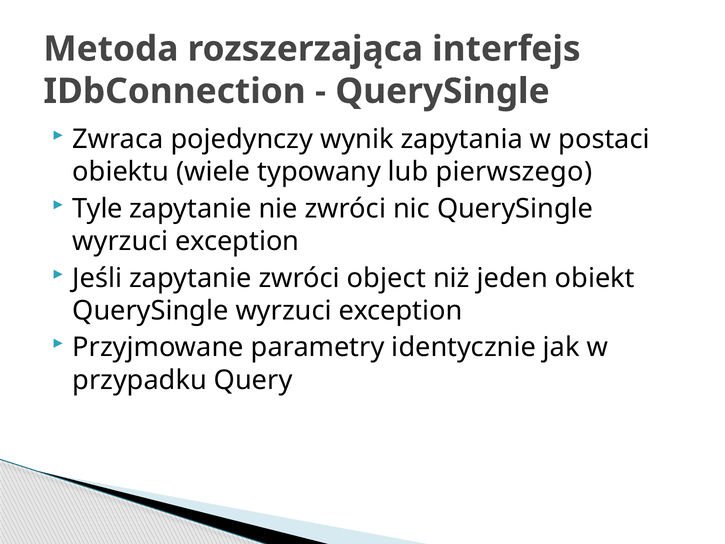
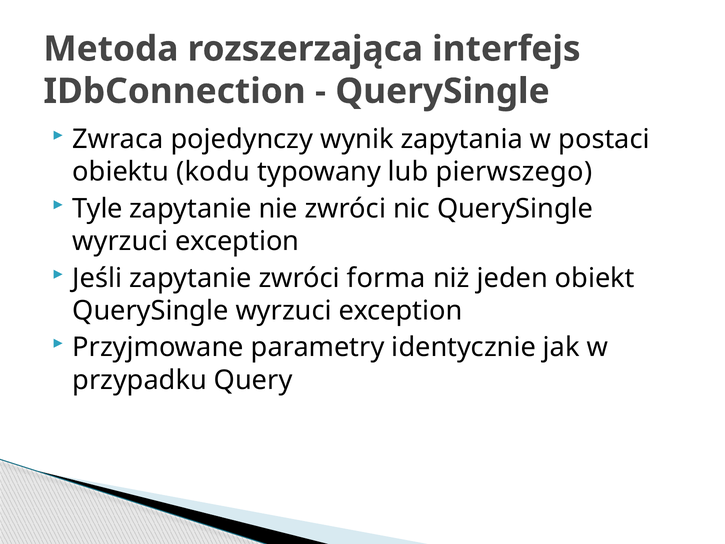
wiele: wiele -> kodu
object: object -> forma
